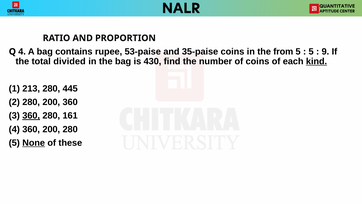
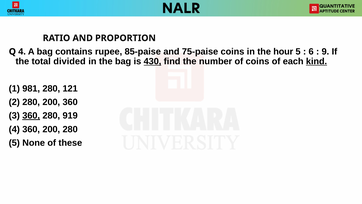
53-paise: 53-paise -> 85-paise
35-paise: 35-paise -> 75-paise
from: from -> hour
5 at (311, 52): 5 -> 6
430 underline: none -> present
213: 213 -> 981
445: 445 -> 121
161: 161 -> 919
None underline: present -> none
